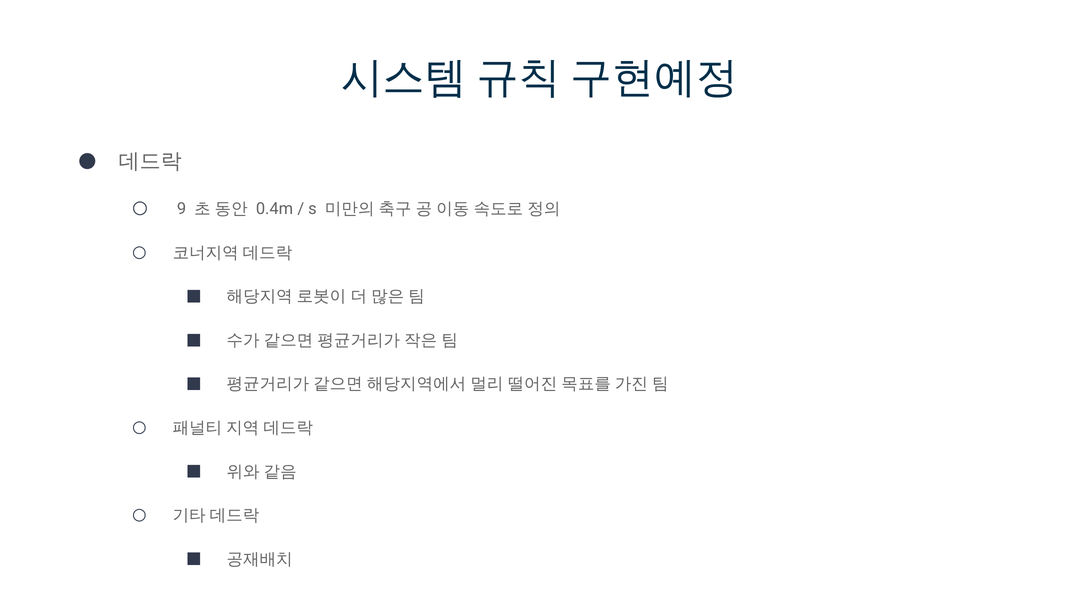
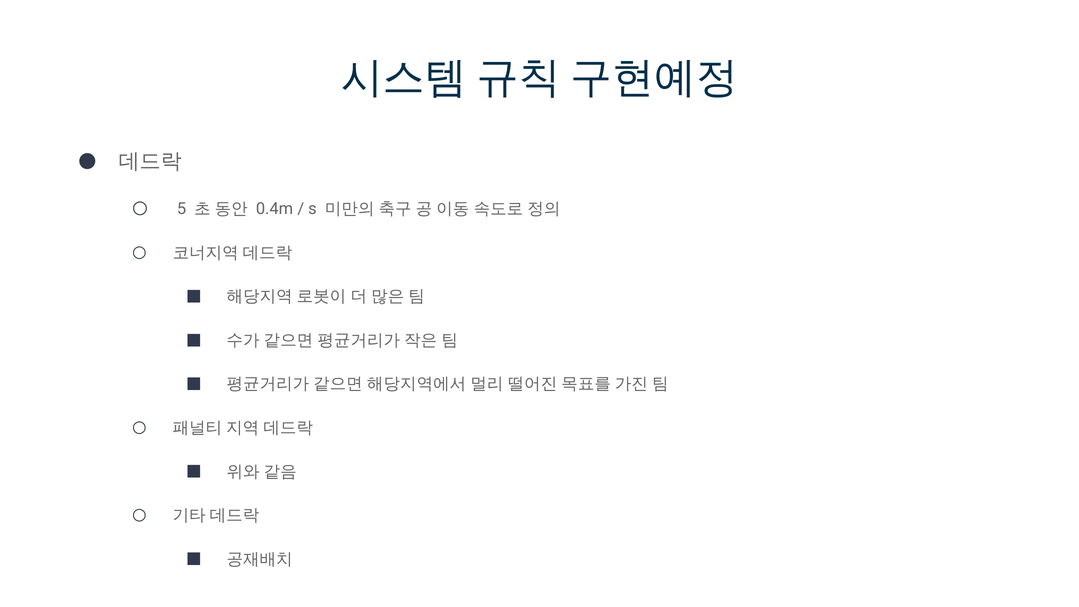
9: 9 -> 5
